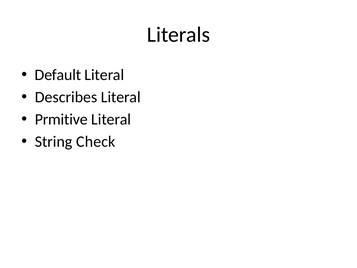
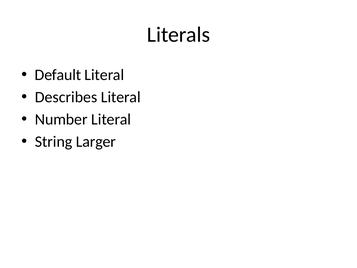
Prmitive: Prmitive -> Number
Check: Check -> Larger
